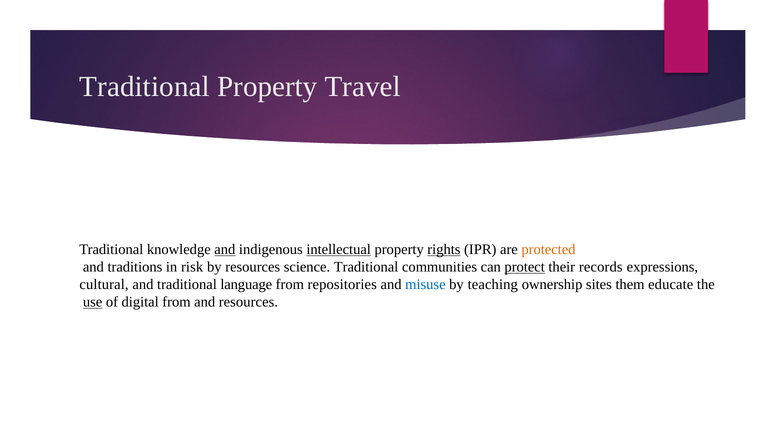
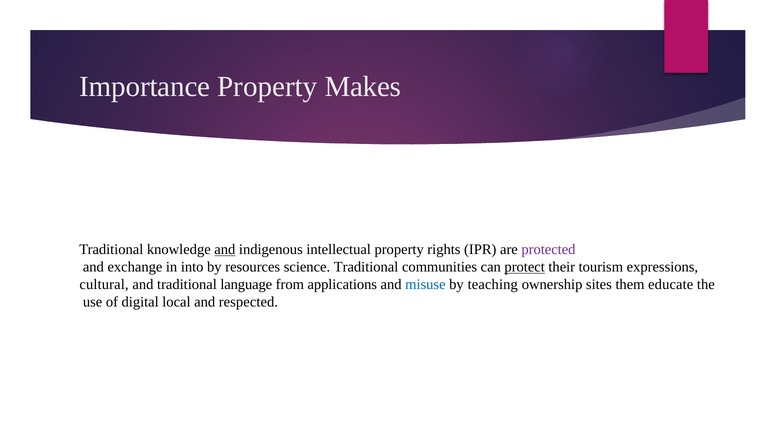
Traditional at (145, 86): Traditional -> Importance
Travel: Travel -> Makes
intellectual underline: present -> none
rights underline: present -> none
protected colour: orange -> purple
traditions: traditions -> exchange
risk: risk -> into
records: records -> tourism
repositories: repositories -> applications
use underline: present -> none
digital from: from -> local
and resources: resources -> respected
